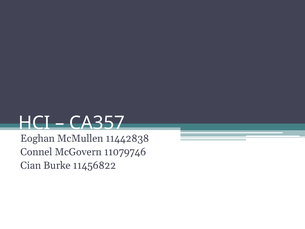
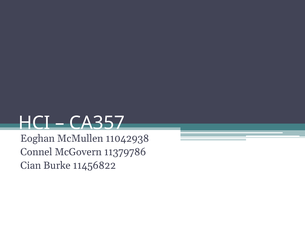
11442838: 11442838 -> 11042938
11079746: 11079746 -> 11379786
